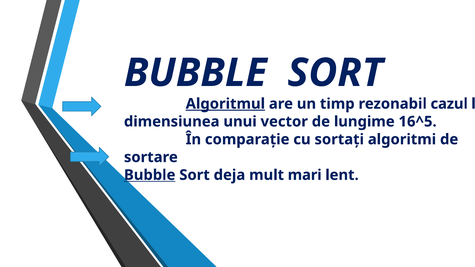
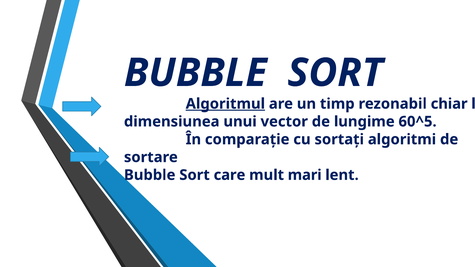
cazul: cazul -> chiar
16^5: 16^5 -> 60^5
Bubble at (150, 175) underline: present -> none
deja: deja -> care
